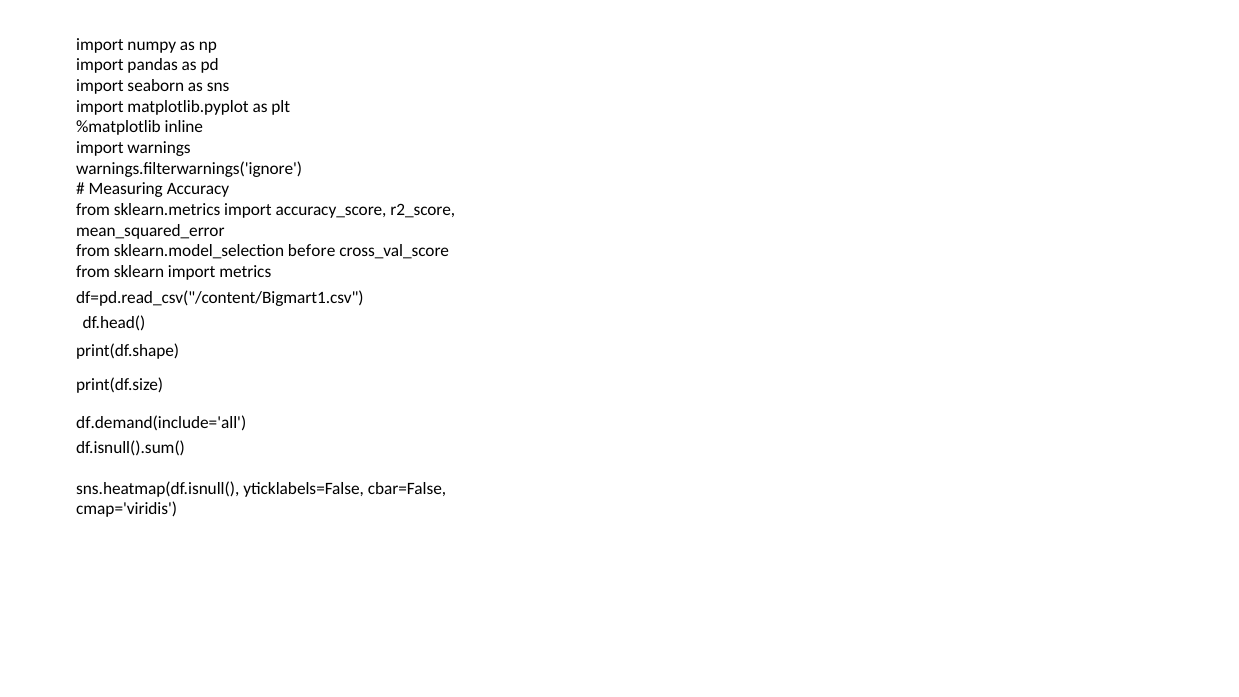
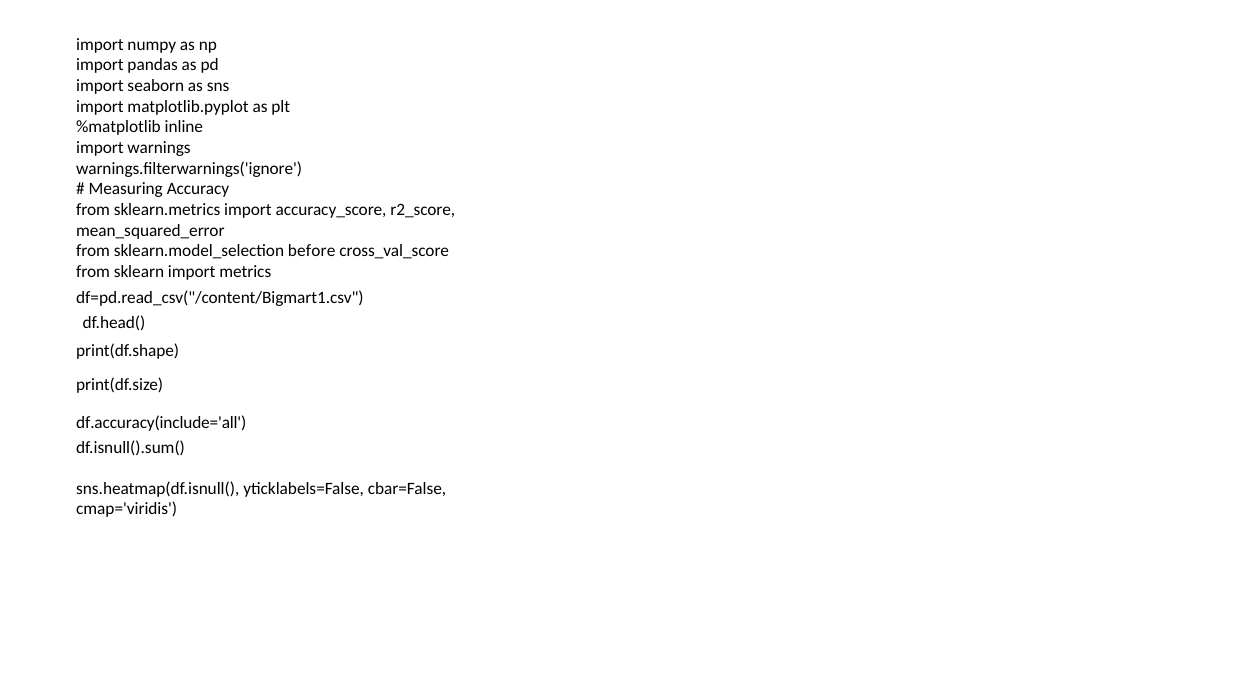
df.demand(include='all: df.demand(include='all -> df.accuracy(include='all
